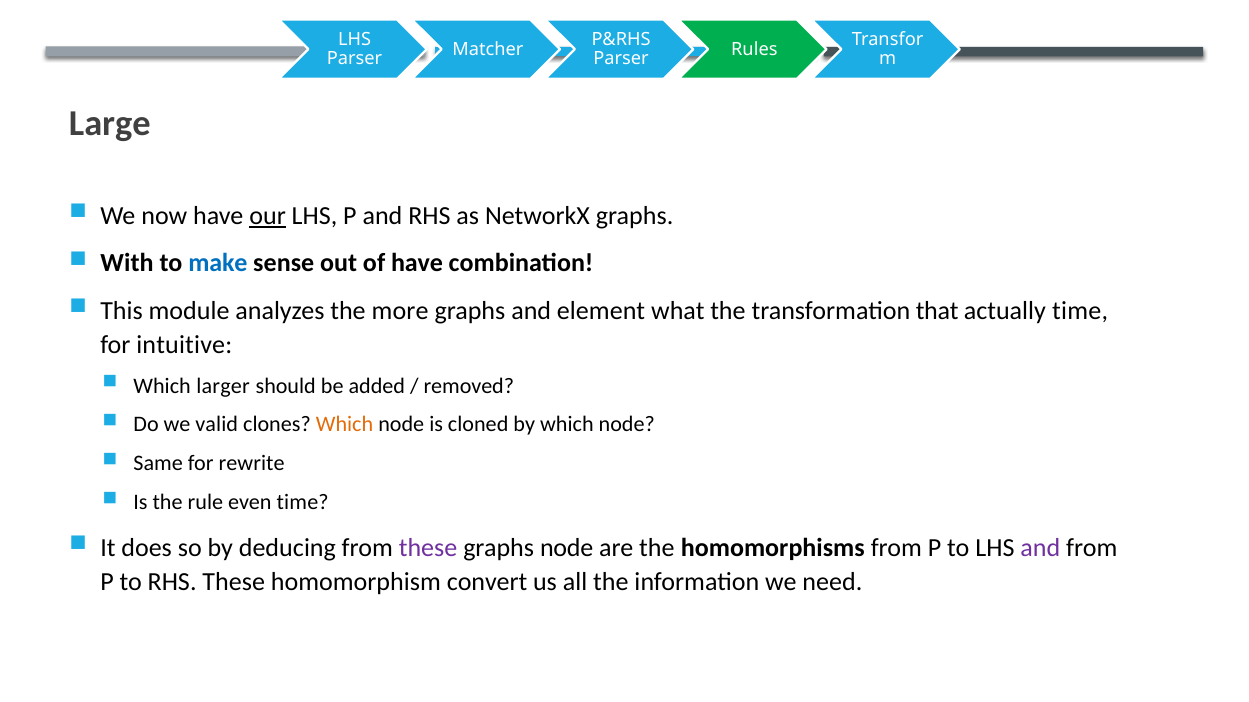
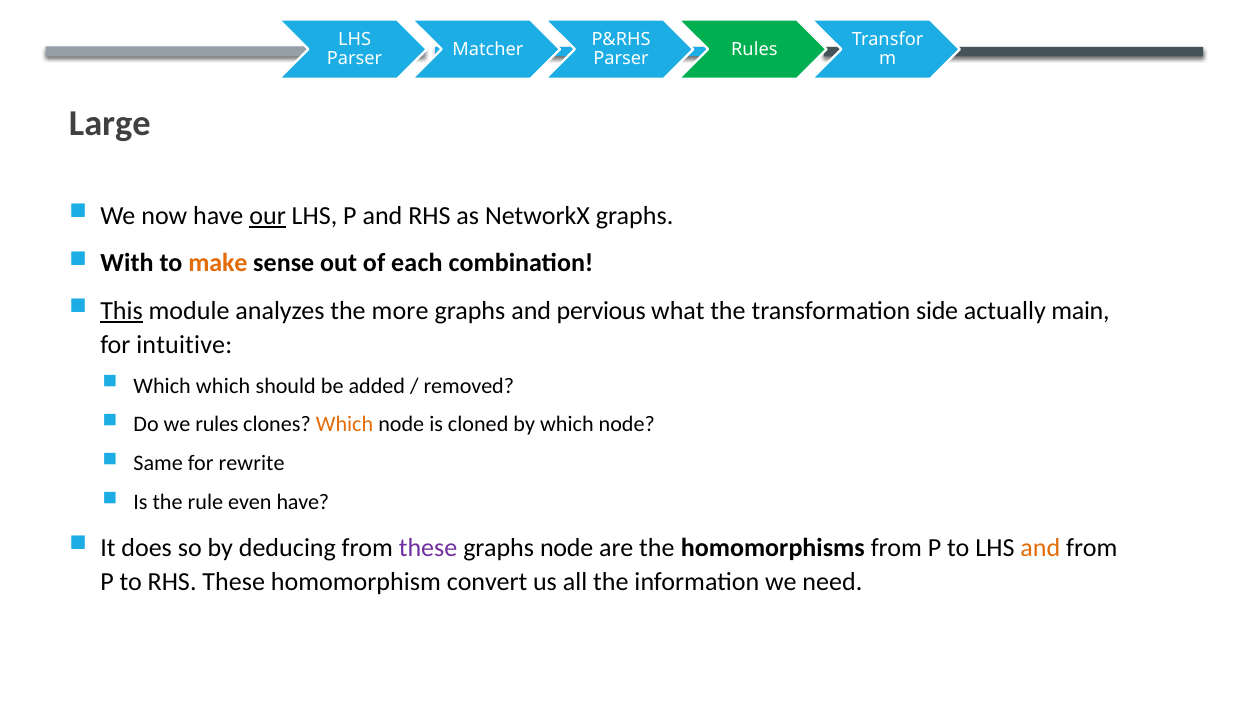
make colour: blue -> orange
of have: have -> each
This underline: none -> present
element: element -> pervious
that: that -> side
actually time: time -> main
Which larger: larger -> which
we valid: valid -> rules
even time: time -> have
and at (1040, 548) colour: purple -> orange
